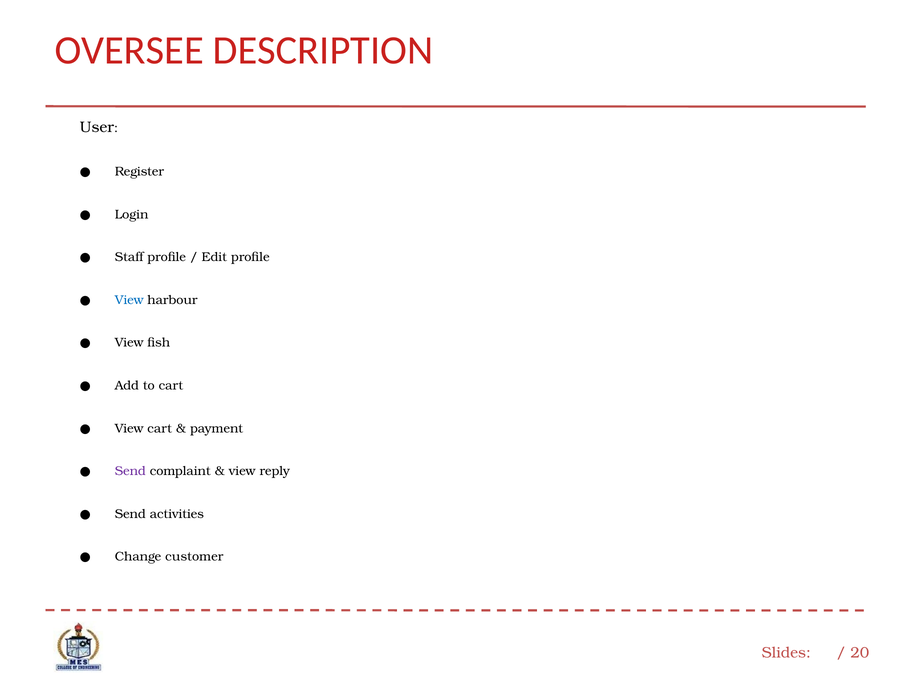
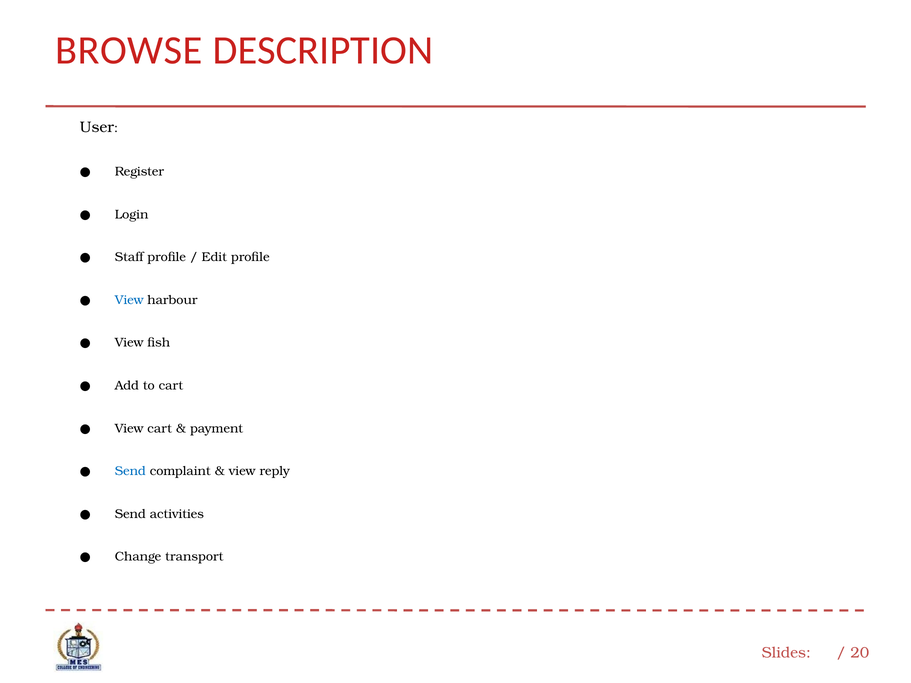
OVERSEE: OVERSEE -> BROWSE
Send at (130, 471) colour: purple -> blue
customer: customer -> transport
